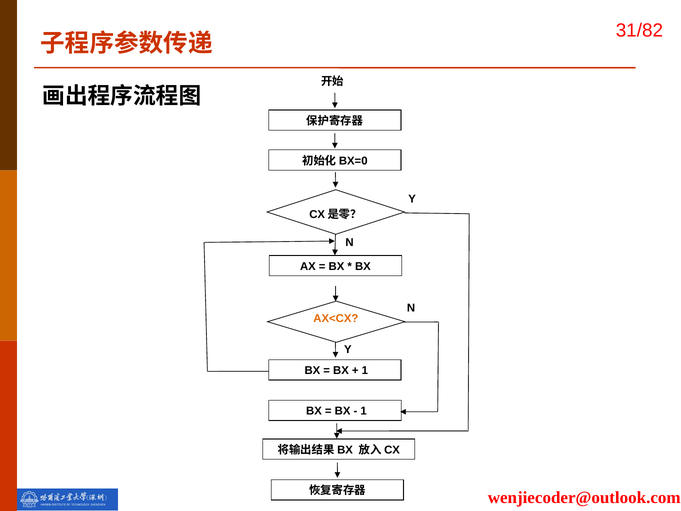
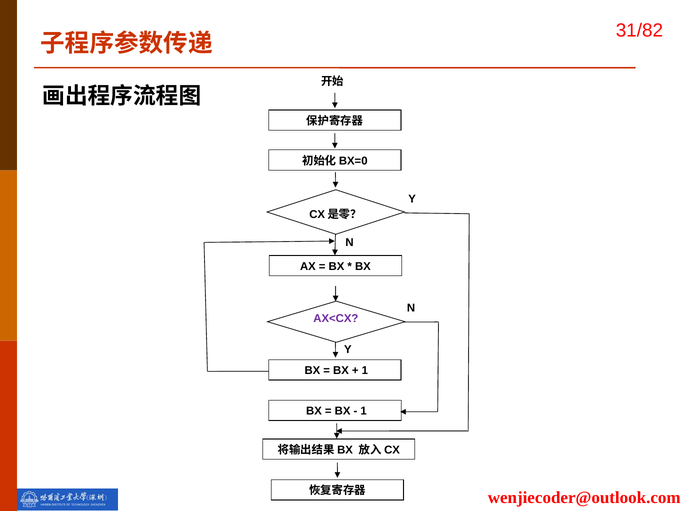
AX<CX colour: orange -> purple
